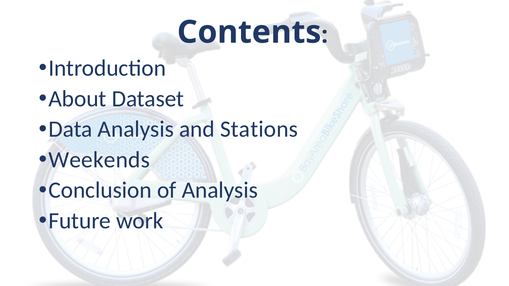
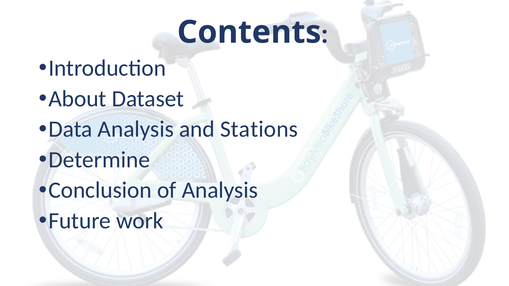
Weekends: Weekends -> Determine
